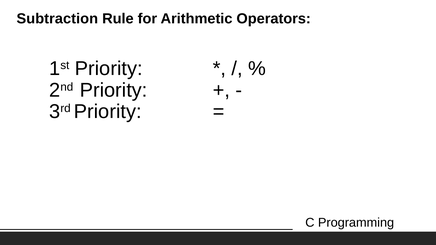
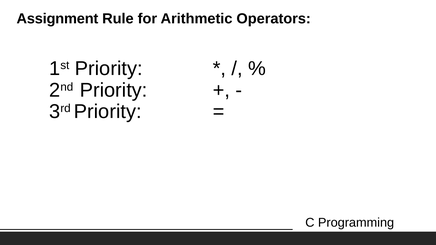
Subtraction: Subtraction -> Assignment
